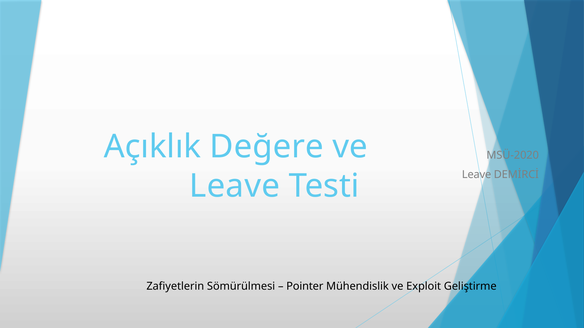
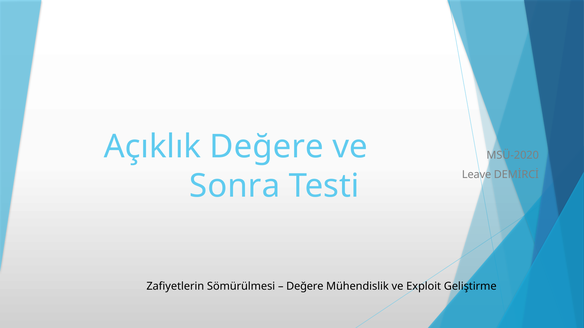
Leave at (235, 186): Leave -> Sonra
Pointer at (305, 287): Pointer -> Değere
